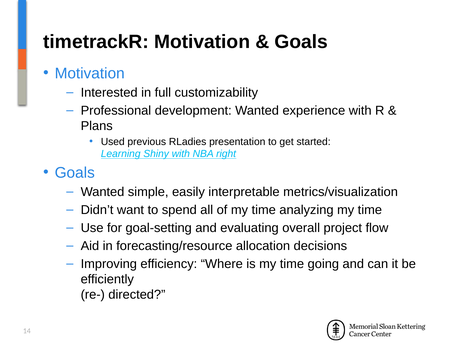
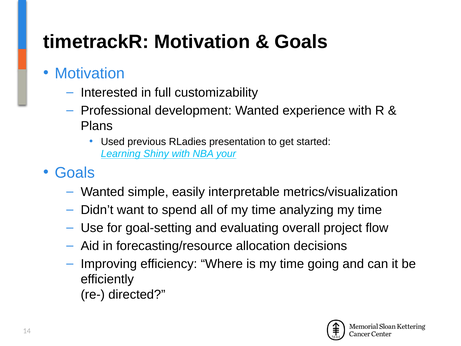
right: right -> your
